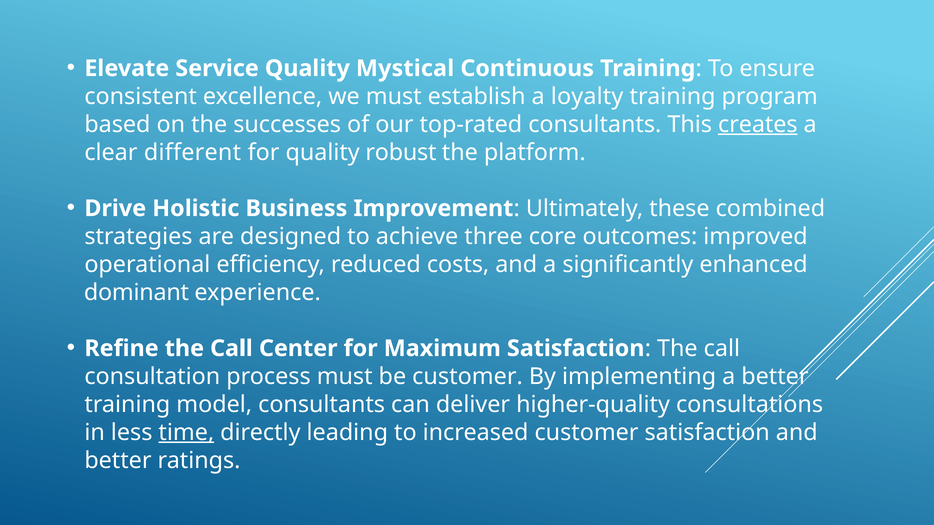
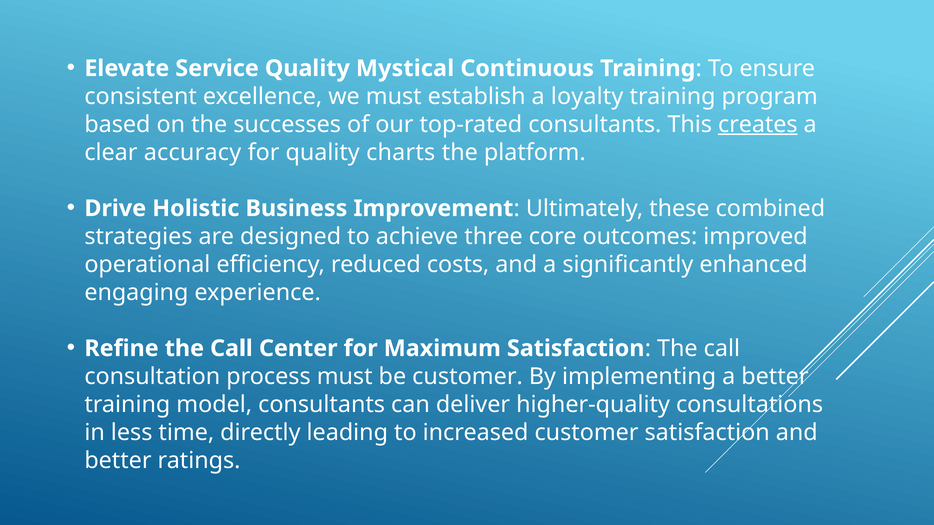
different: different -> accuracy
robust: robust -> charts
dominant: dominant -> engaging
time underline: present -> none
